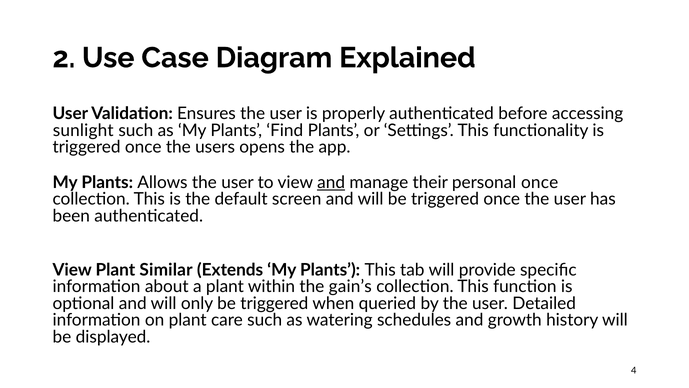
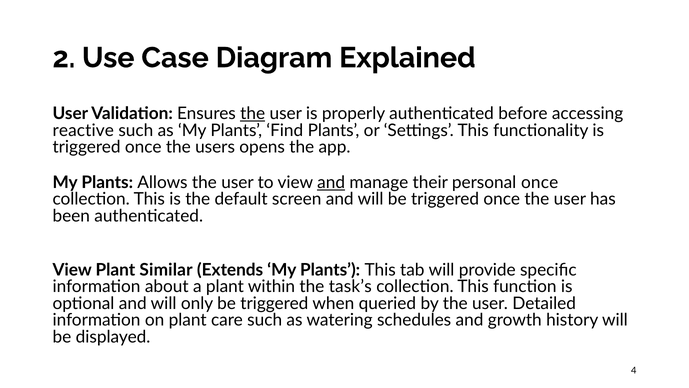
the at (253, 113) underline: none -> present
sunlight: sunlight -> reactive
gain’s: gain’s -> task’s
